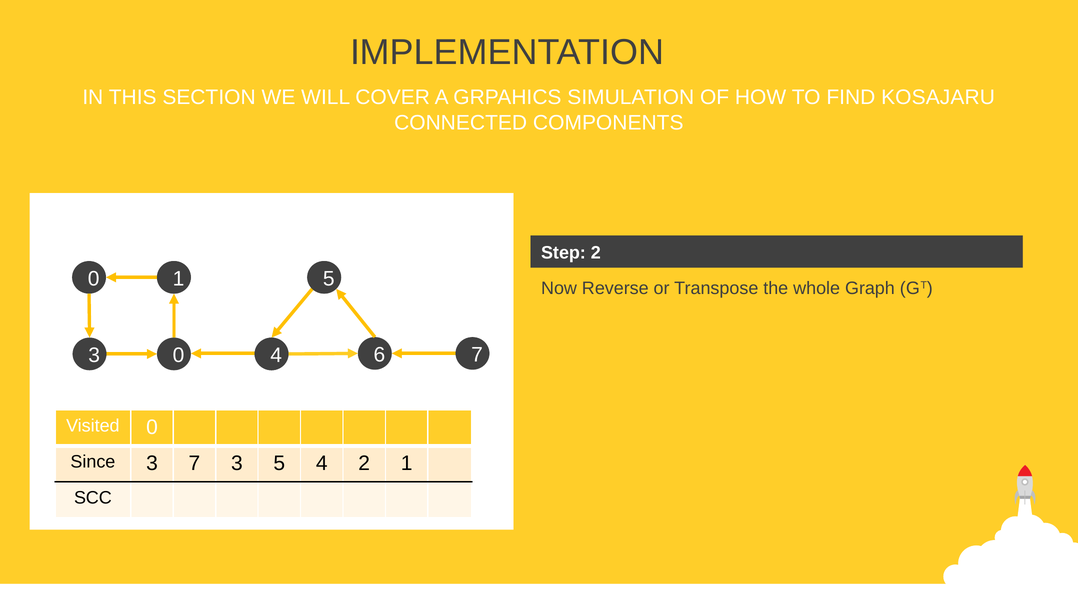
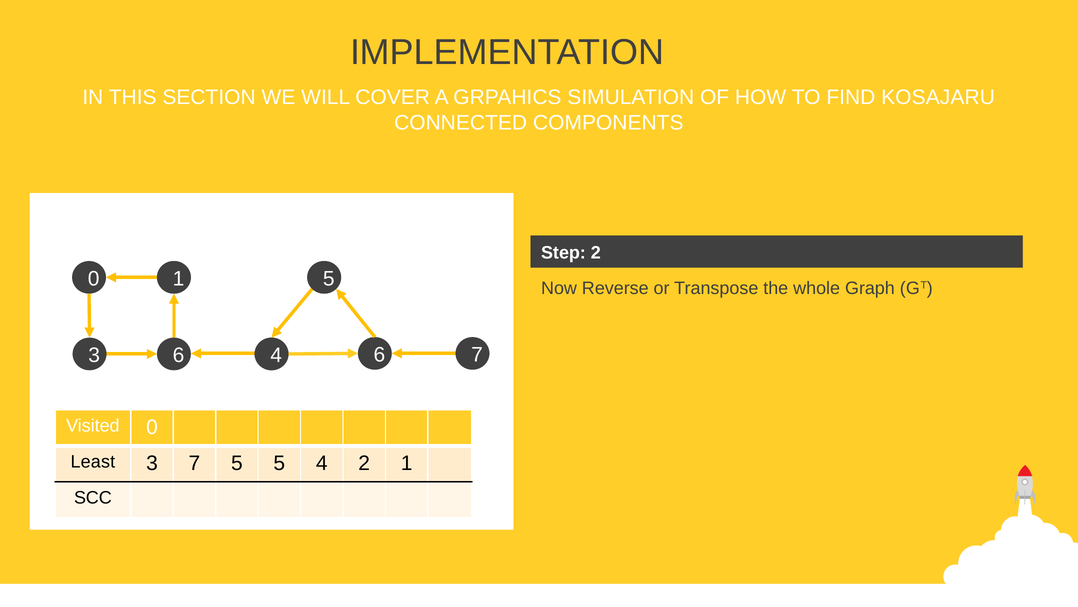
3 0: 0 -> 6
Since: Since -> Least
7 3: 3 -> 5
